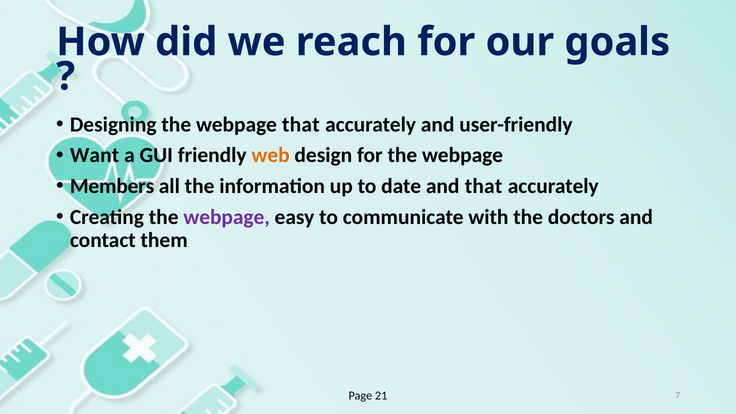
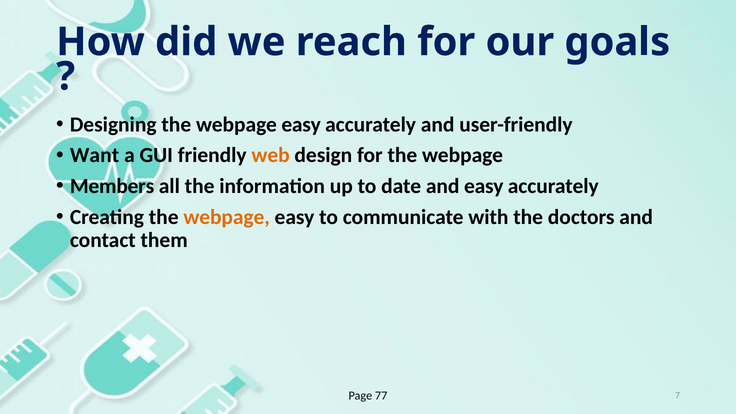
Designing the webpage that: that -> easy
and that: that -> easy
webpage at (227, 217) colour: purple -> orange
21: 21 -> 77
